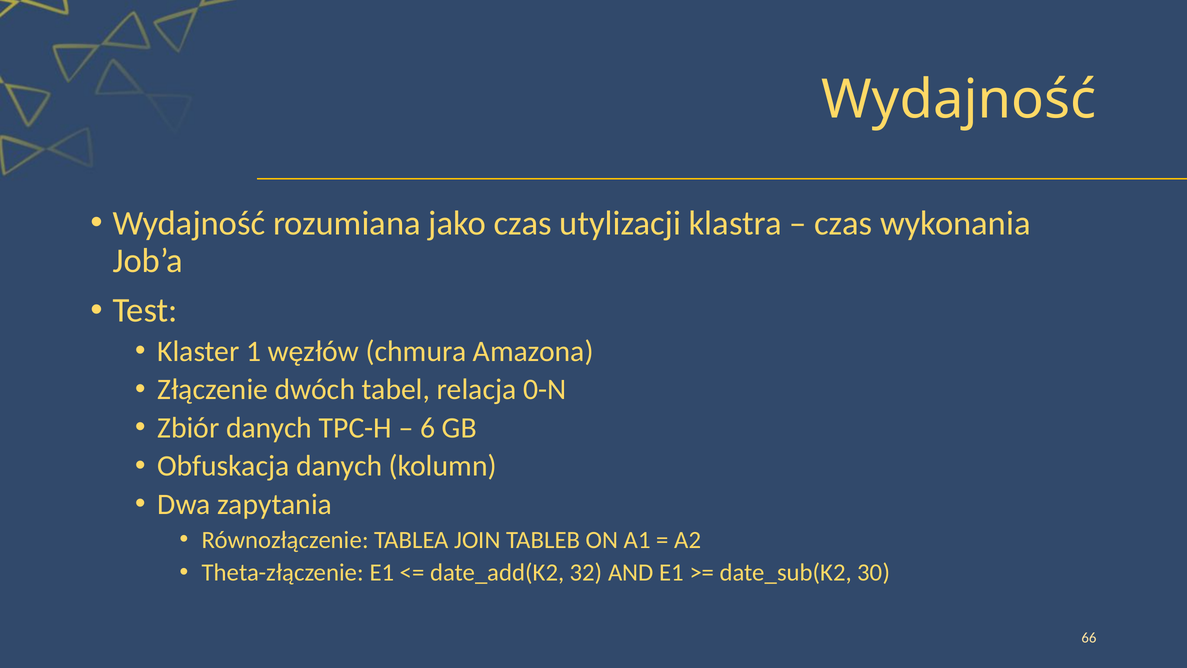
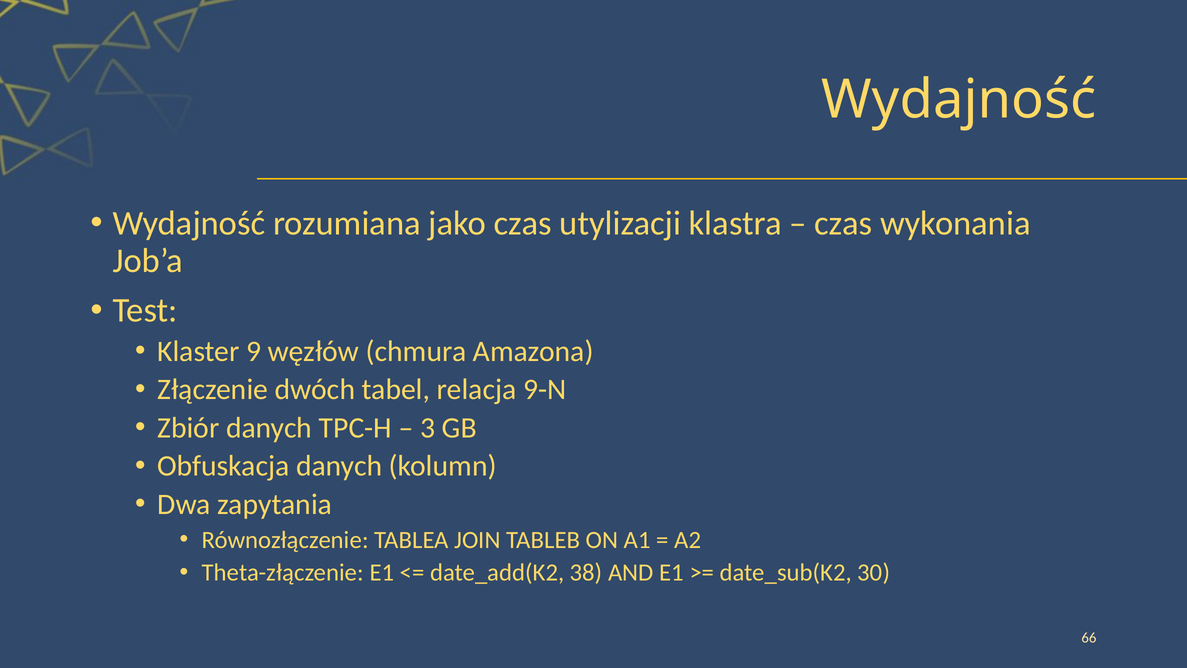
1: 1 -> 9
0-N: 0-N -> 9-N
6: 6 -> 3
32: 32 -> 38
